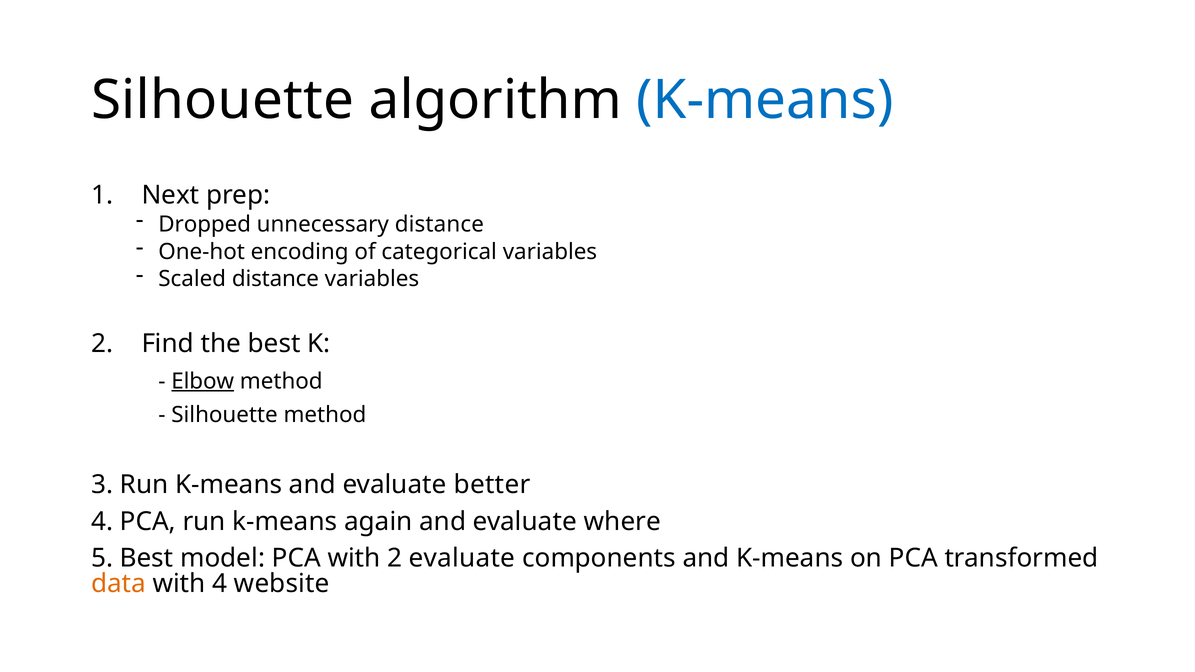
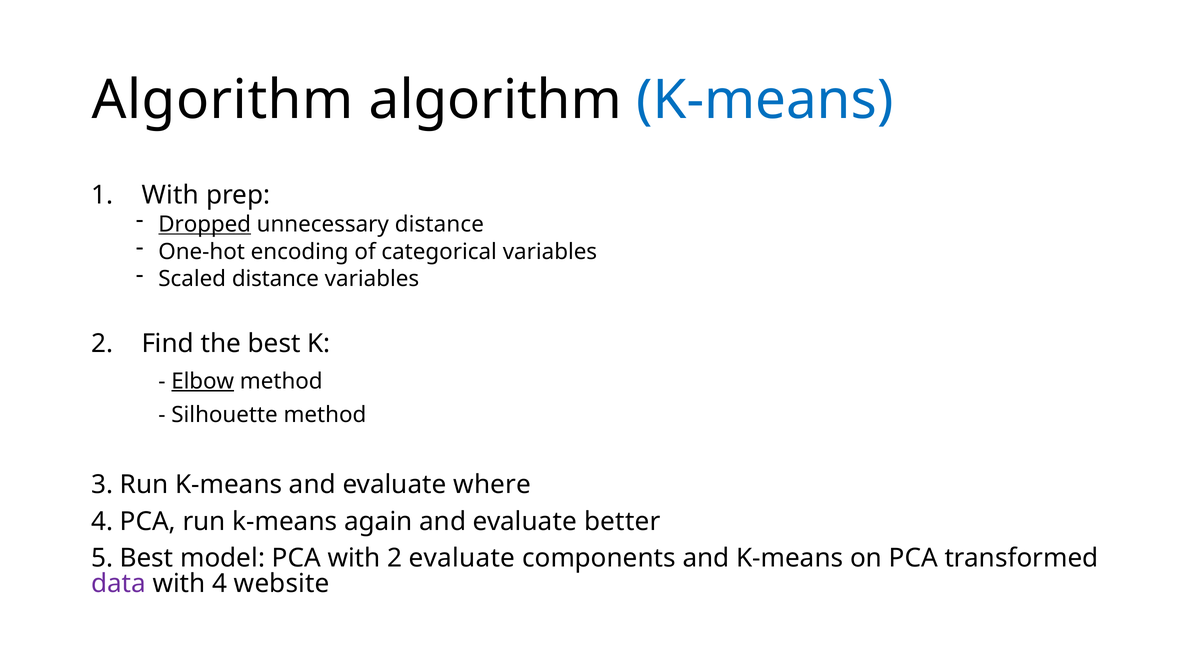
Silhouette at (223, 100): Silhouette -> Algorithm
Next at (170, 195): Next -> With
Dropped underline: none -> present
better: better -> where
where: where -> better
data colour: orange -> purple
